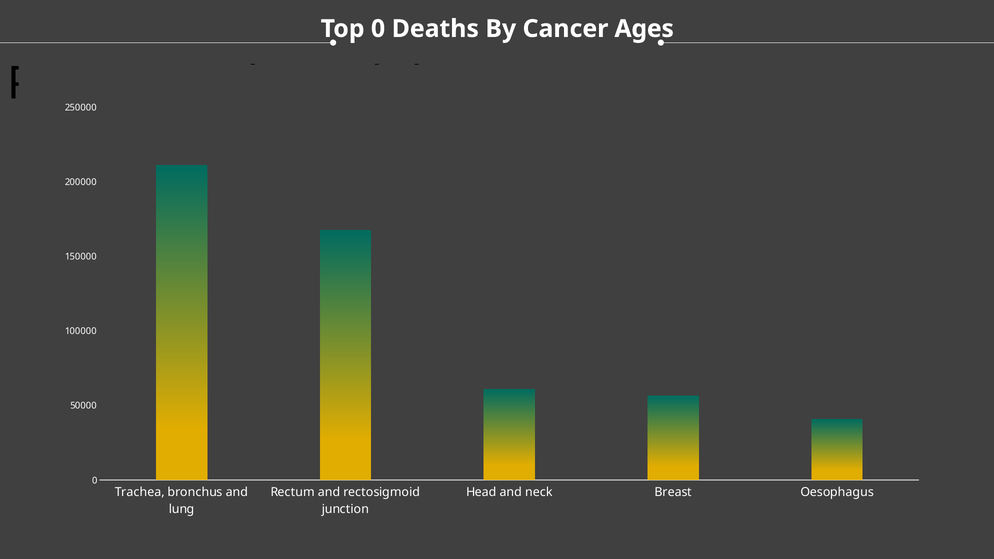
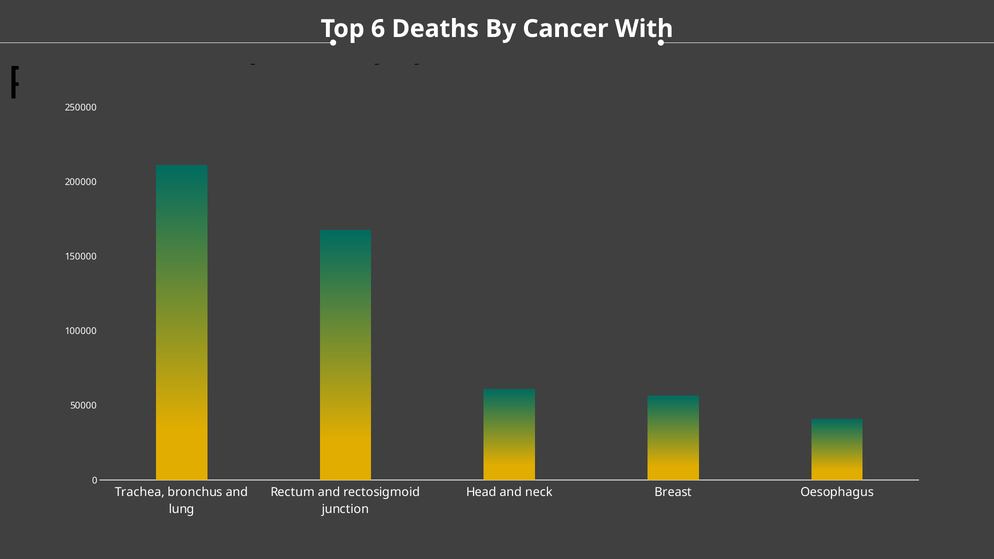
Top 0: 0 -> 6
Ages: Ages -> With
